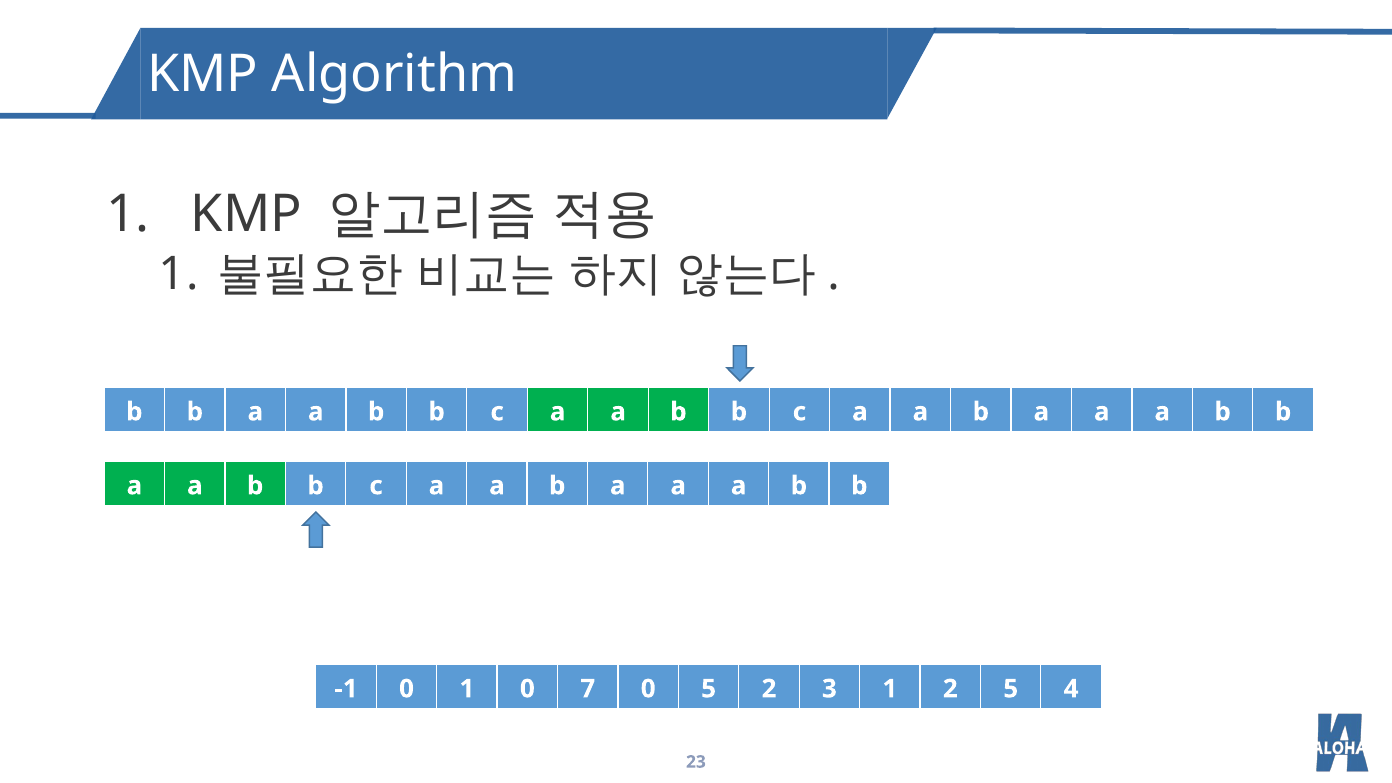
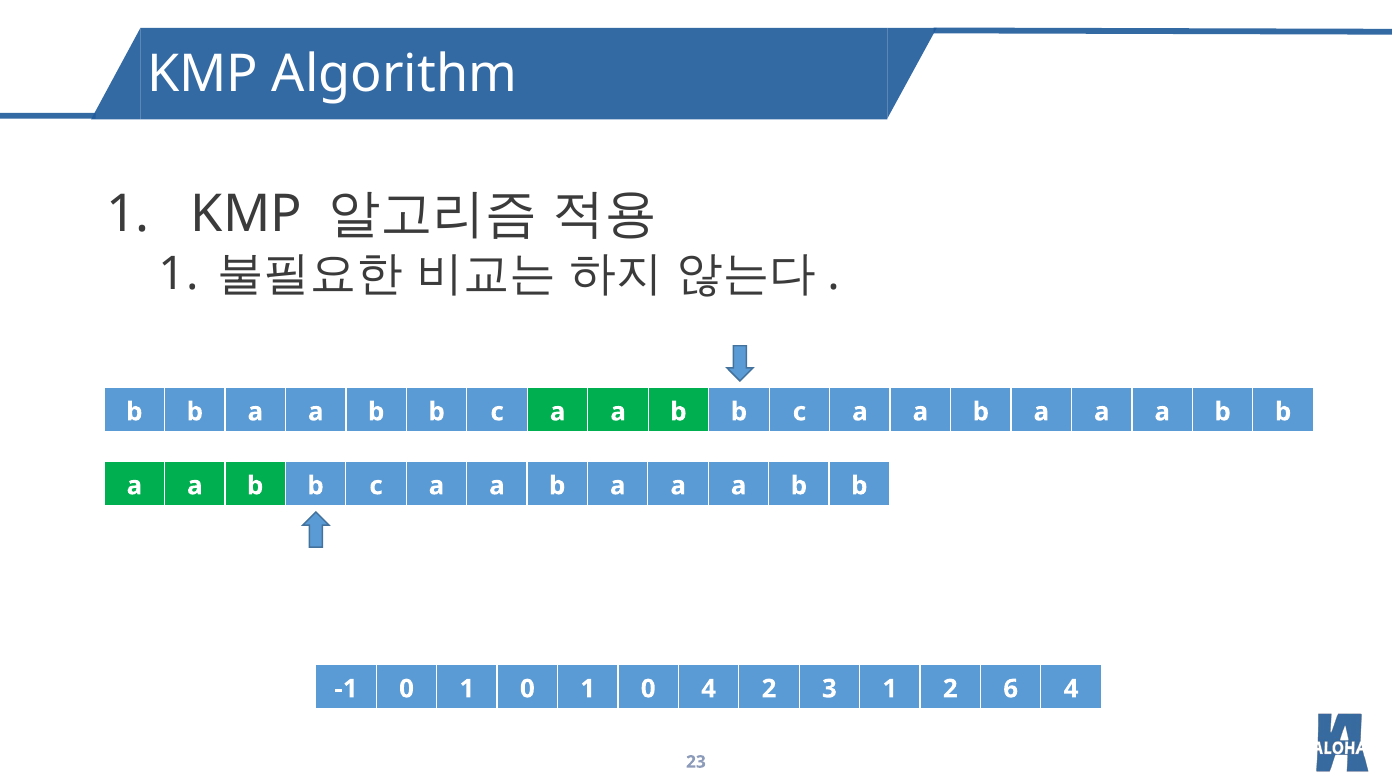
1 0 7: 7 -> 1
0 5: 5 -> 4
2 5: 5 -> 6
